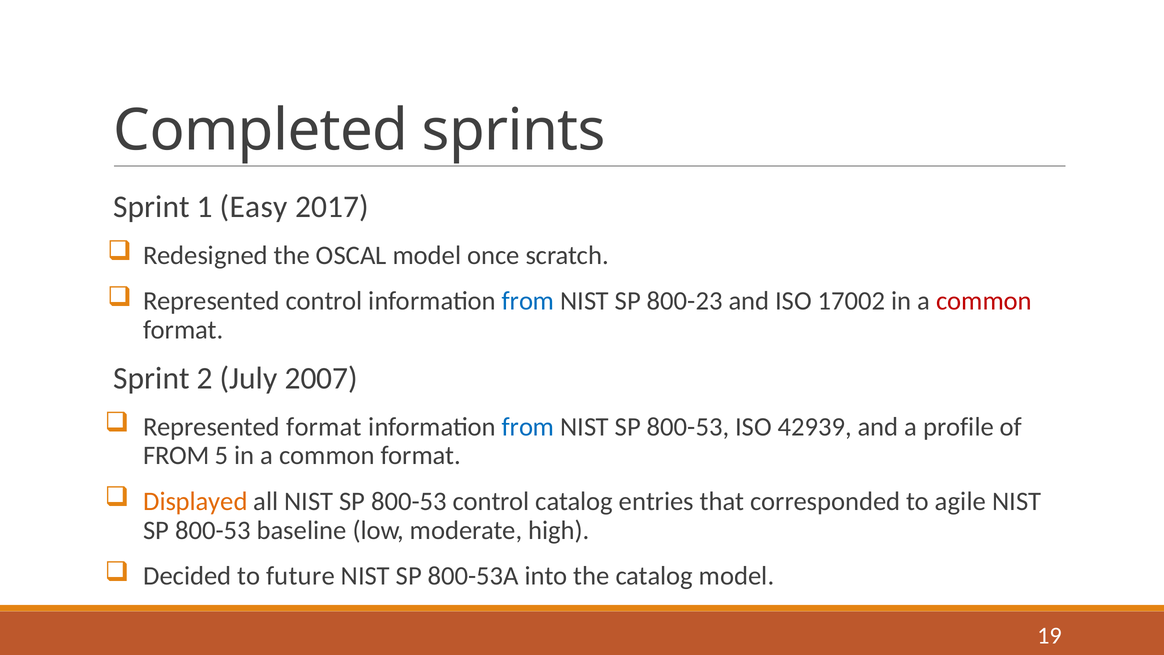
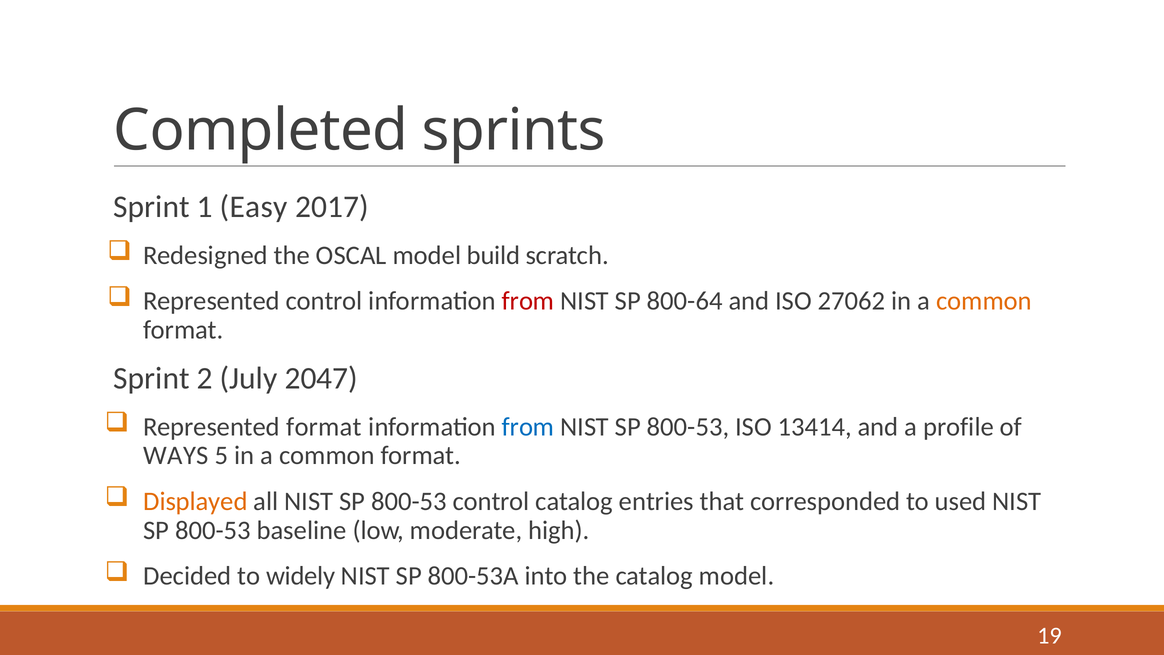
once: once -> build
from at (528, 301) colour: blue -> red
800-23: 800-23 -> 800-64
17002: 17002 -> 27062
common at (984, 301) colour: red -> orange
2007: 2007 -> 2047
42939: 42939 -> 13414
FROM at (176, 455): FROM -> WAYS
agile: agile -> used
future: future -> widely
